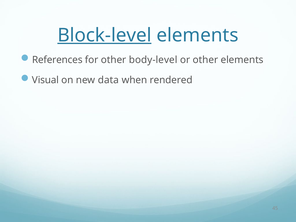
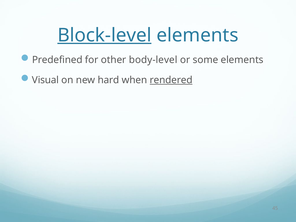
References: References -> Predefined
or other: other -> some
data: data -> hard
rendered underline: none -> present
